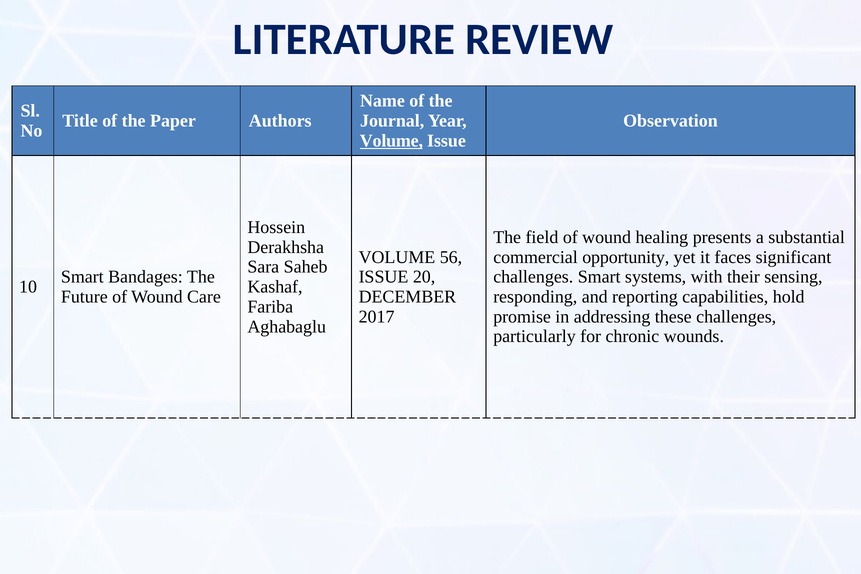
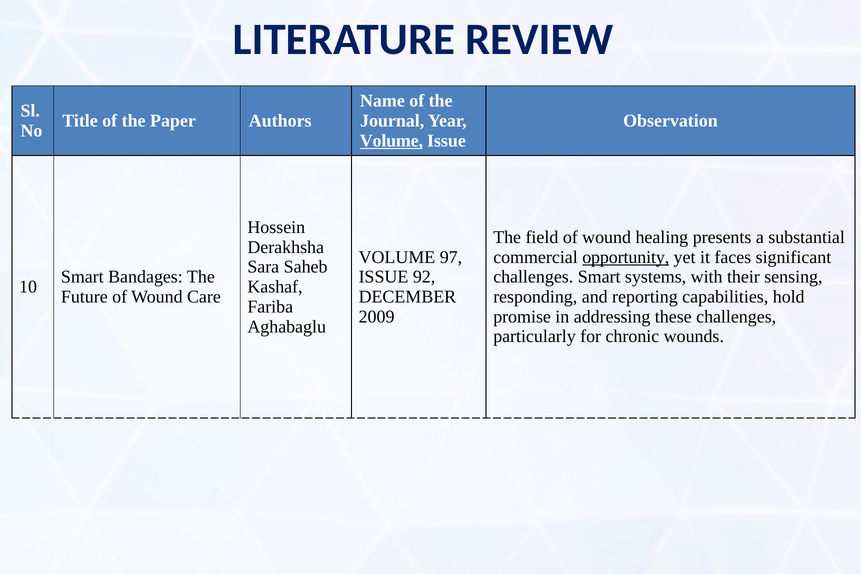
56: 56 -> 97
opportunity underline: none -> present
20: 20 -> 92
2017: 2017 -> 2009
